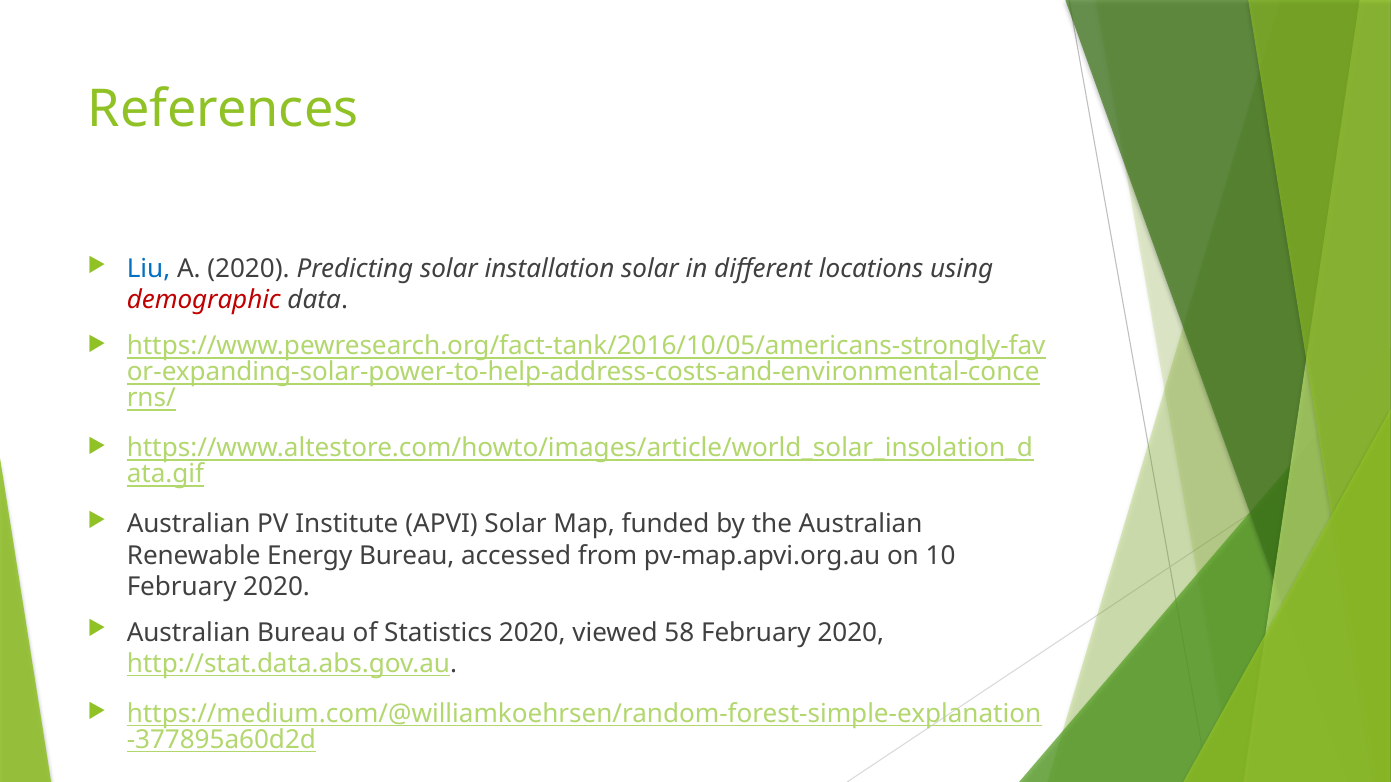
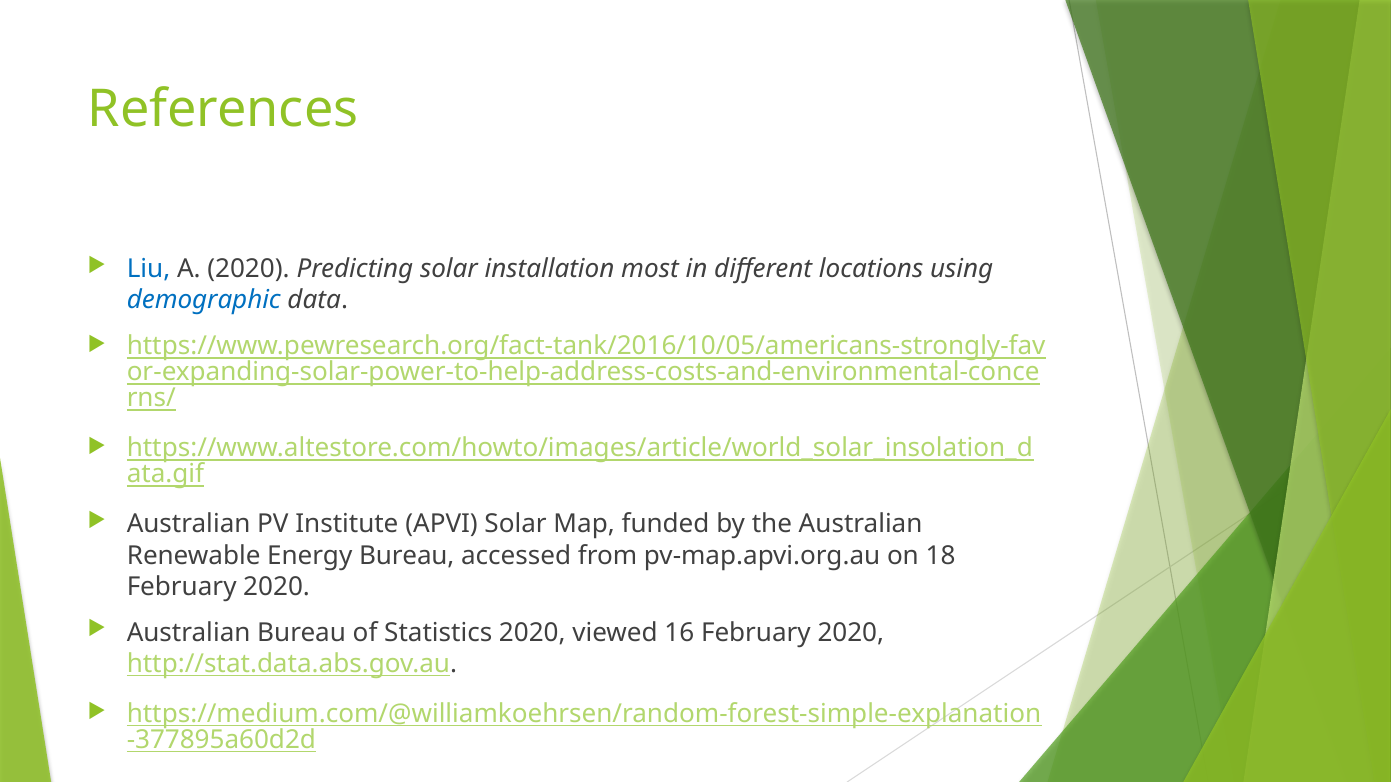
installation solar: solar -> most
demographic colour: red -> blue
10: 10 -> 18
58: 58 -> 16
